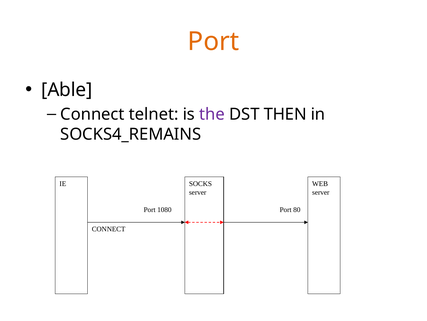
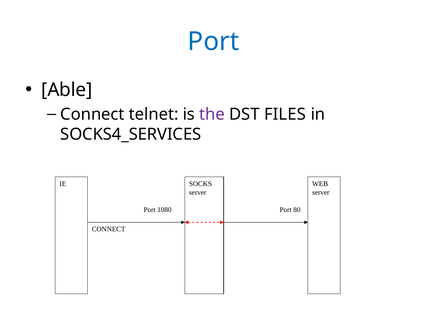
Port at (213, 41) colour: orange -> blue
THEN: THEN -> FILES
SOCKS4_REMAINS: SOCKS4_REMAINS -> SOCKS4_SERVICES
